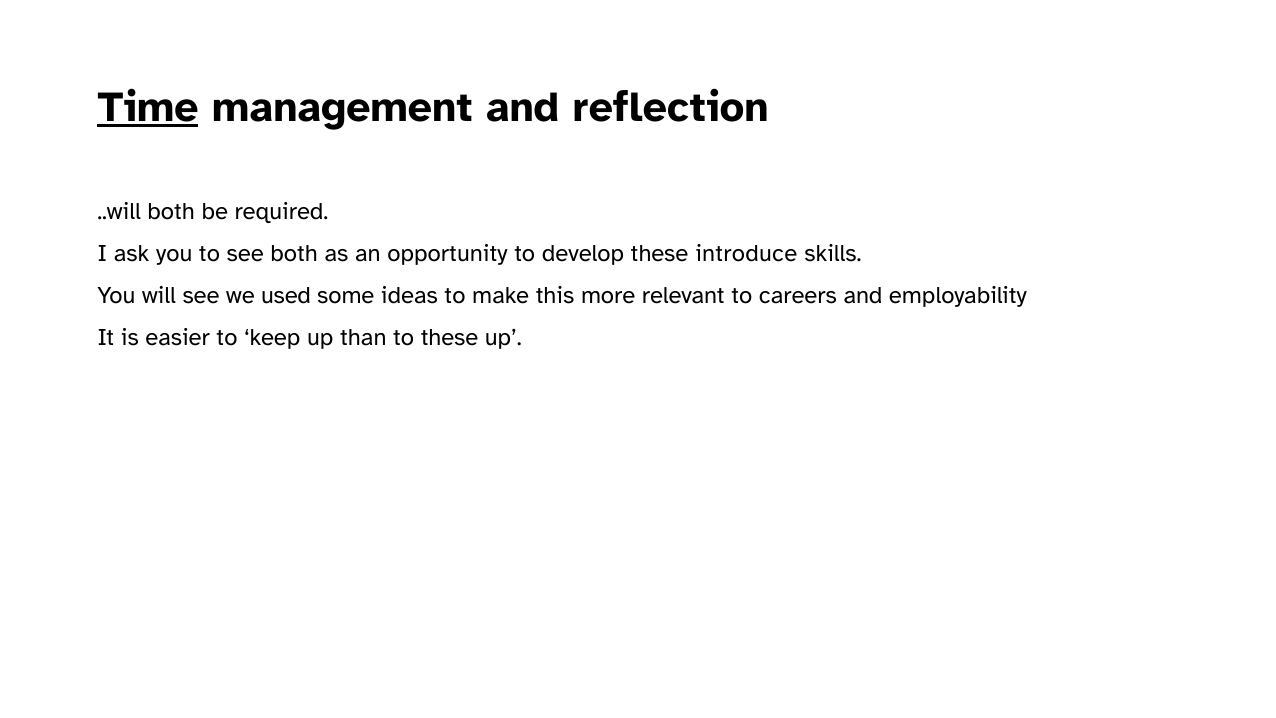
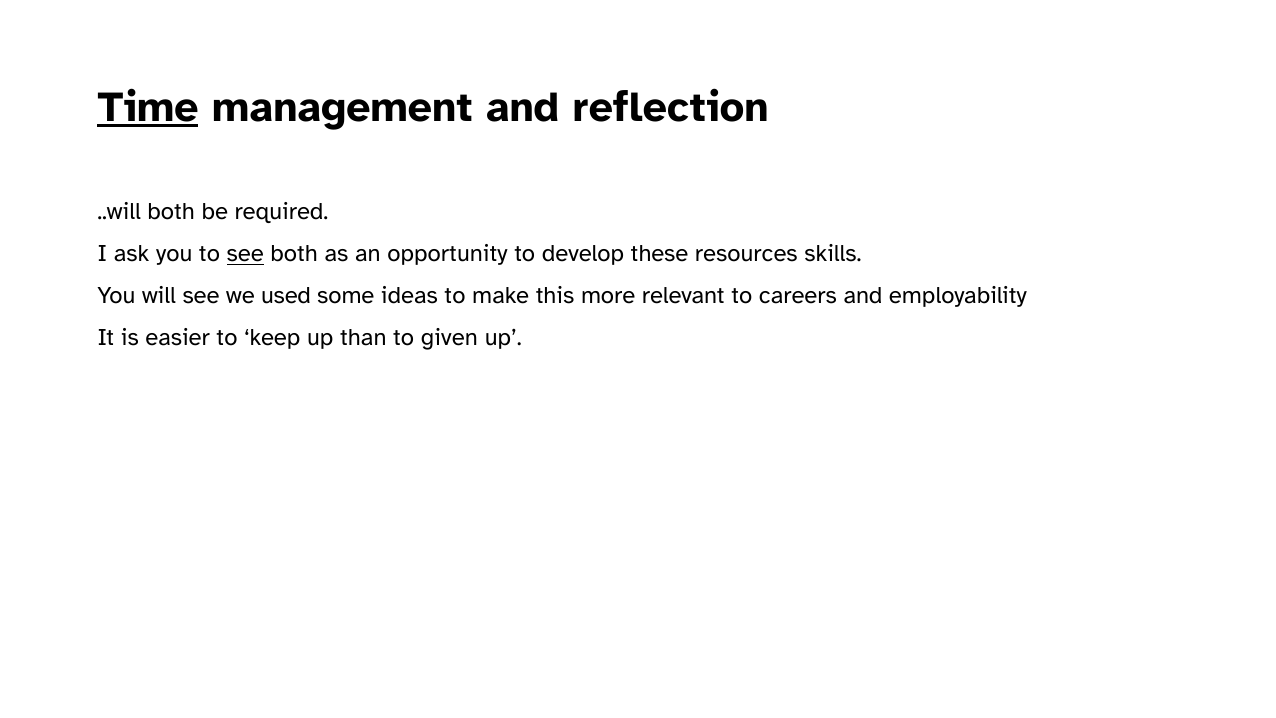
see at (245, 254) underline: none -> present
introduce: introduce -> resources
to these: these -> given
